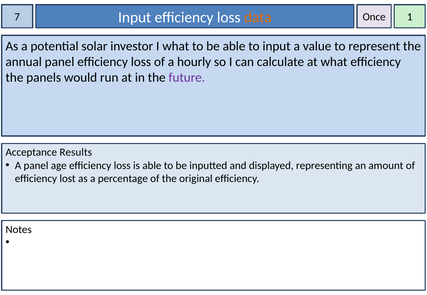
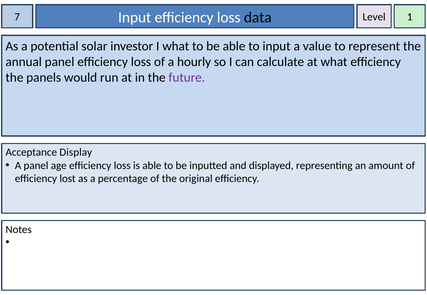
data colour: orange -> black
Once: Once -> Level
Results: Results -> Display
